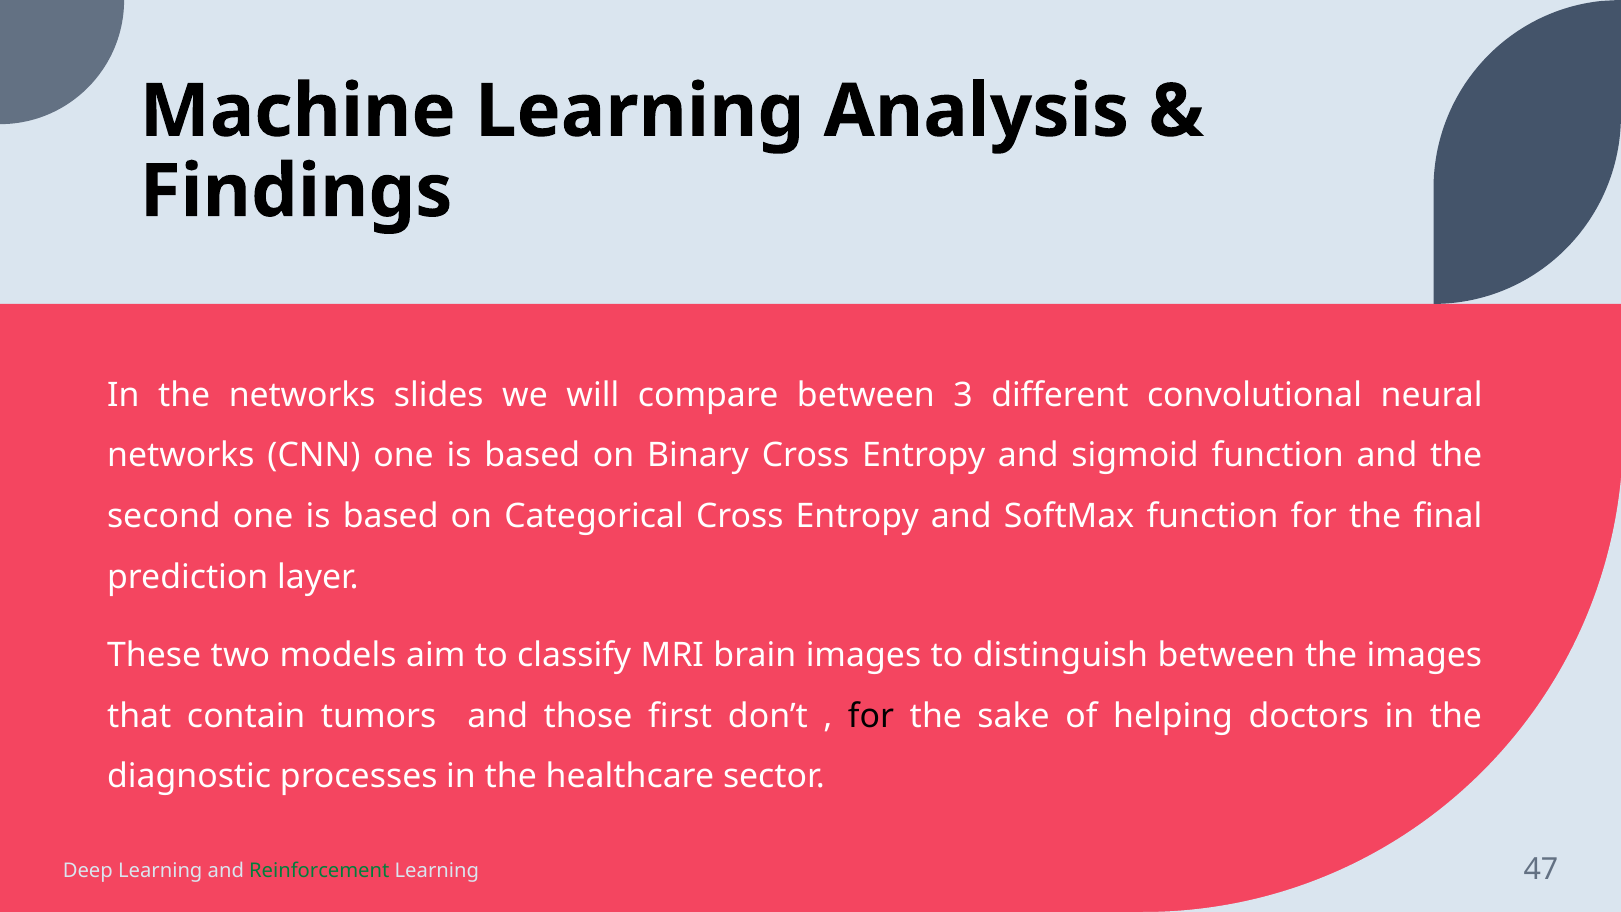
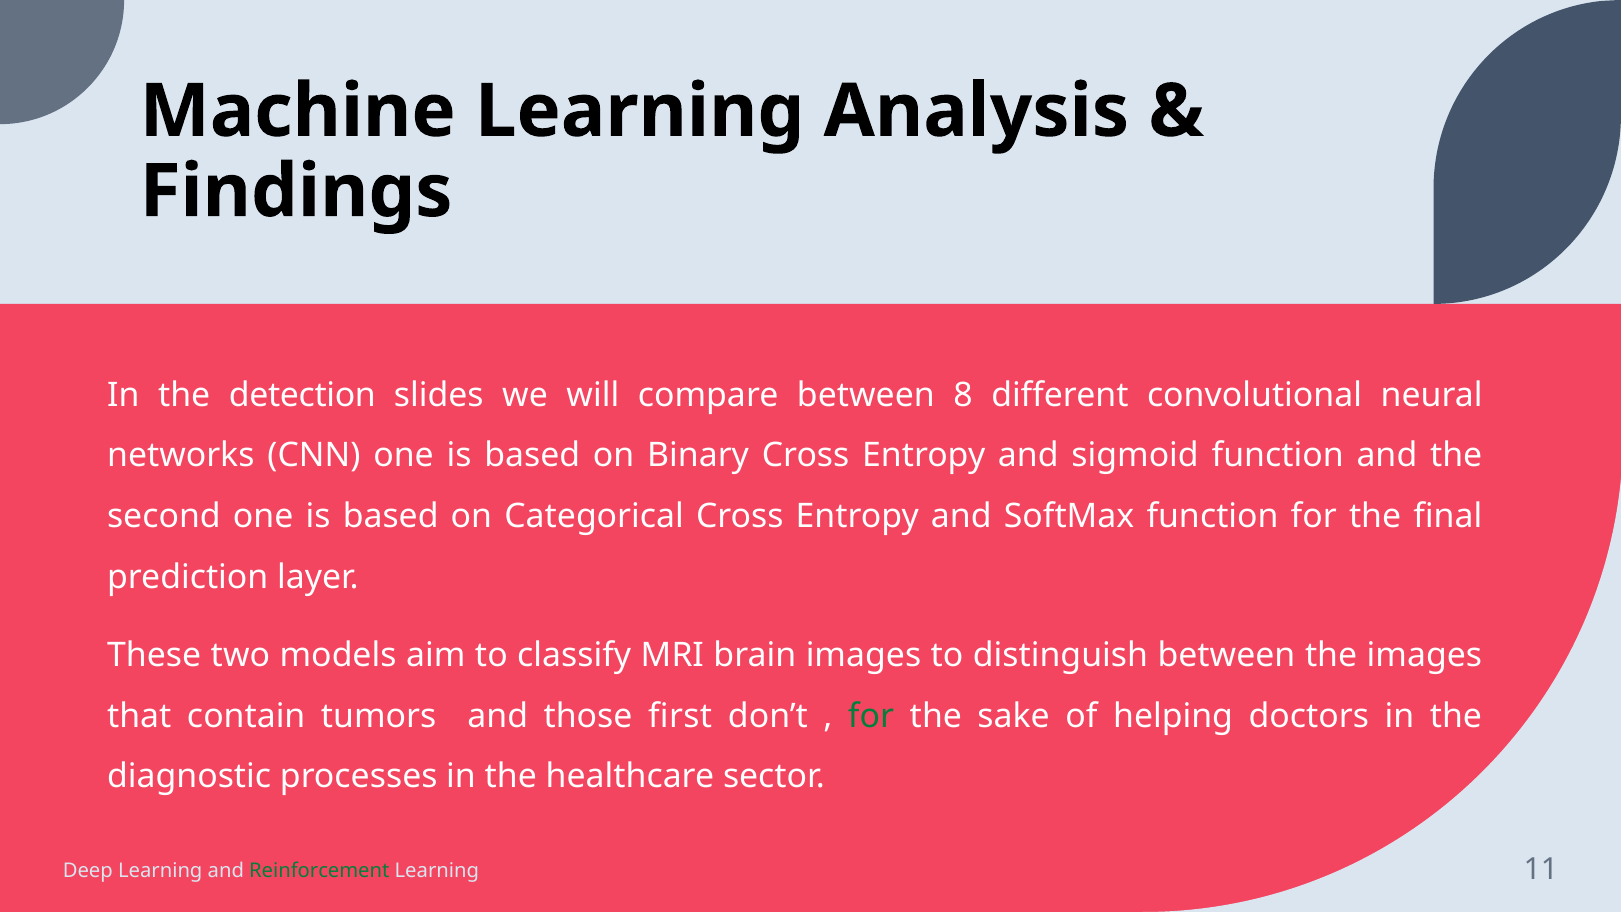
the networks: networks -> detection
3: 3 -> 8
for at (871, 716) colour: black -> green
47: 47 -> 11
